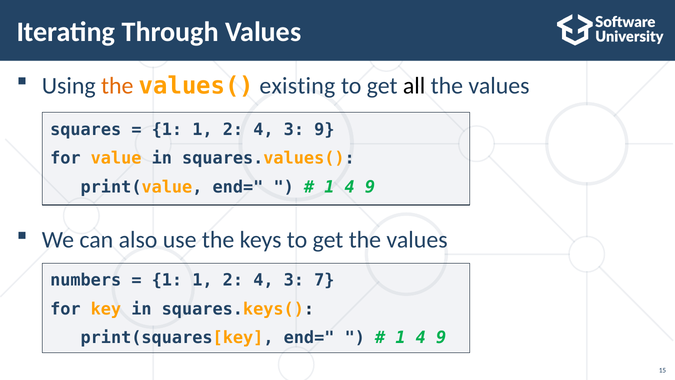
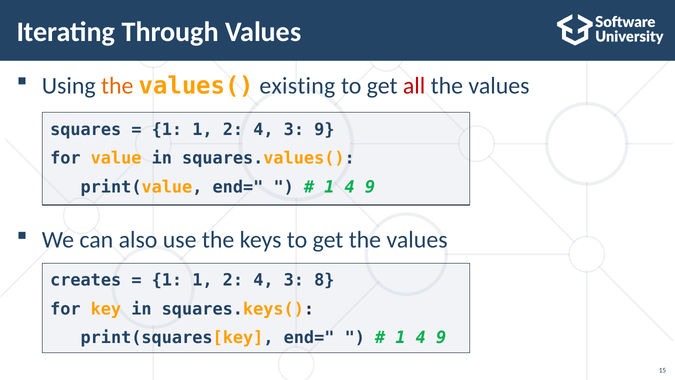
all colour: black -> red
numbers: numbers -> creates
7: 7 -> 8
